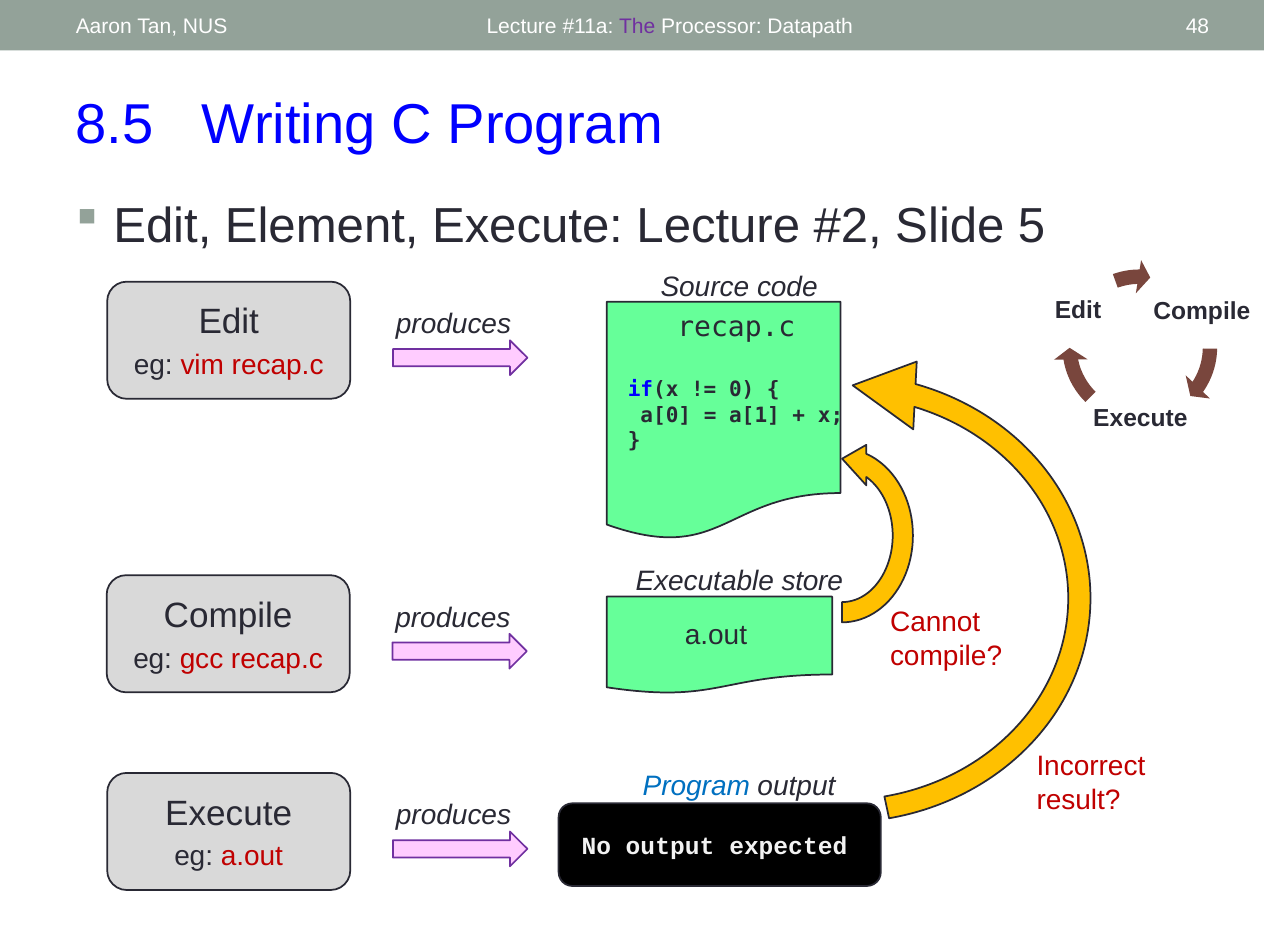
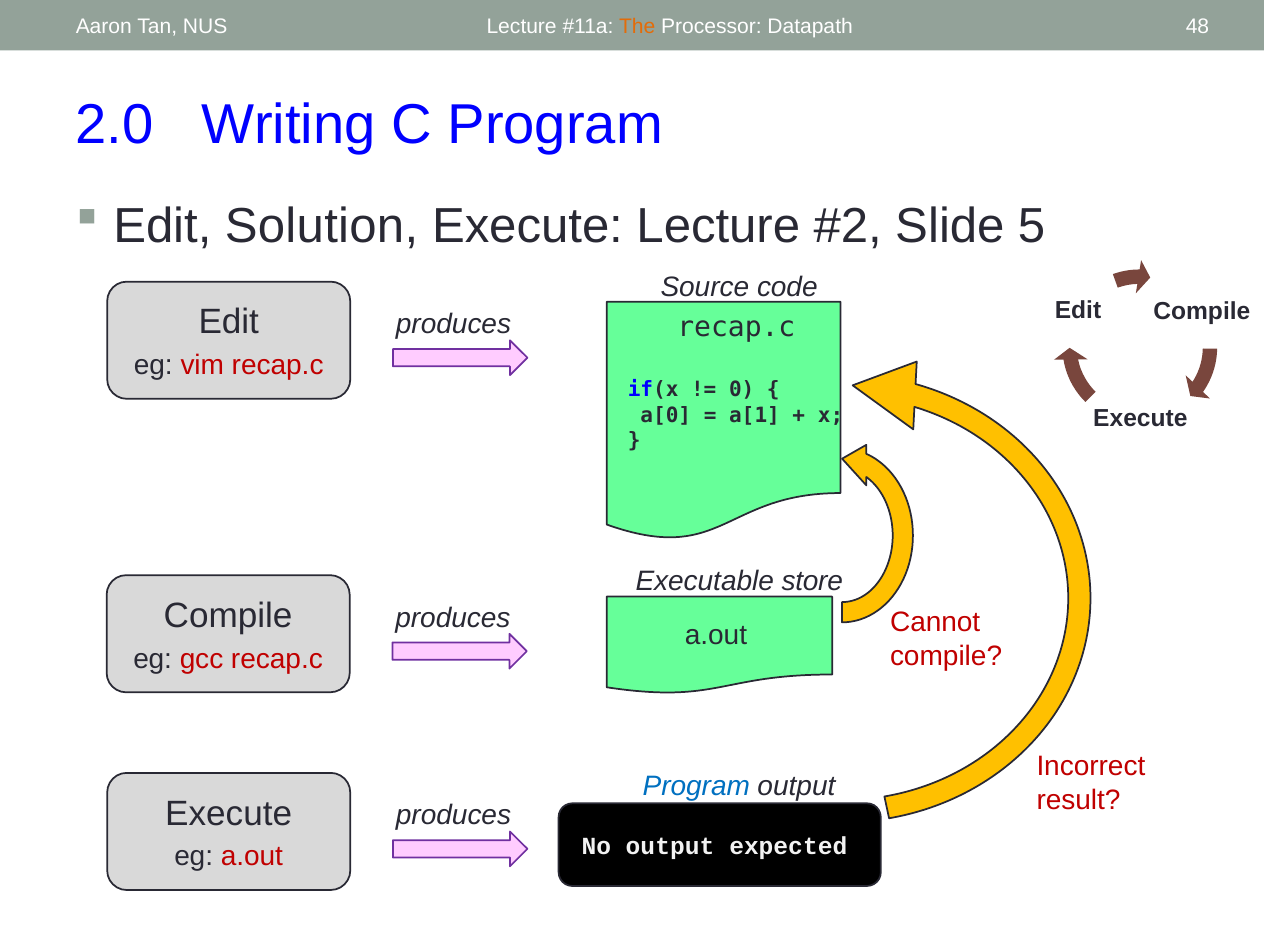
The colour: purple -> orange
8.5: 8.5 -> 2.0
Element: Element -> Solution
